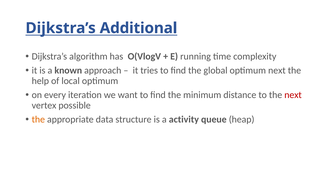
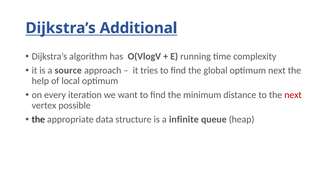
known: known -> source
the at (38, 119) colour: orange -> black
activity: activity -> infinite
